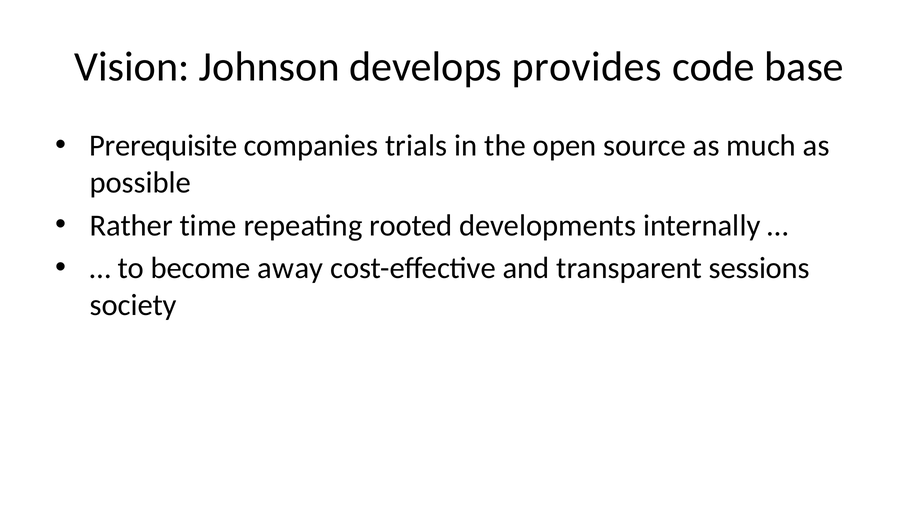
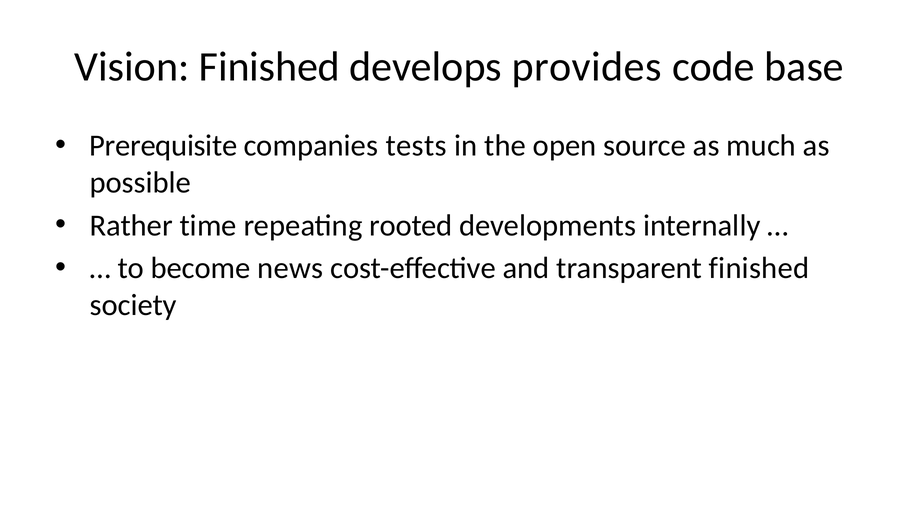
Vision Johnson: Johnson -> Finished
trials: trials -> tests
away: away -> news
transparent sessions: sessions -> finished
